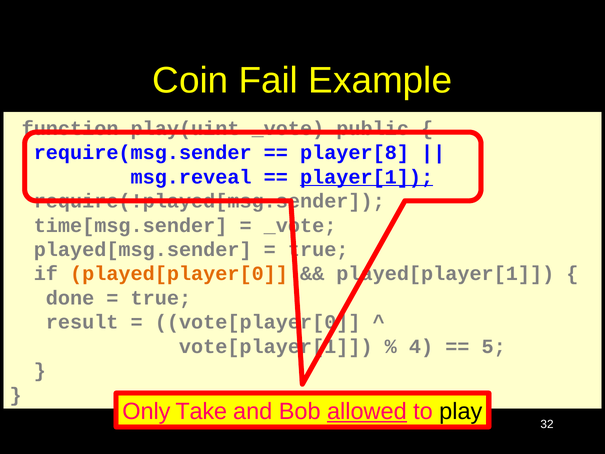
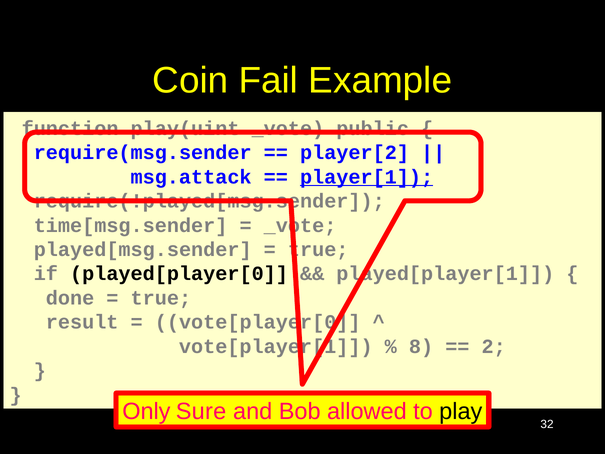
player[8: player[8 -> player[2
msg.reveal: msg.reveal -> msg.attack
played[player[0 colour: orange -> black
4: 4 -> 8
5: 5 -> 2
Take: Take -> Sure
allowed underline: present -> none
